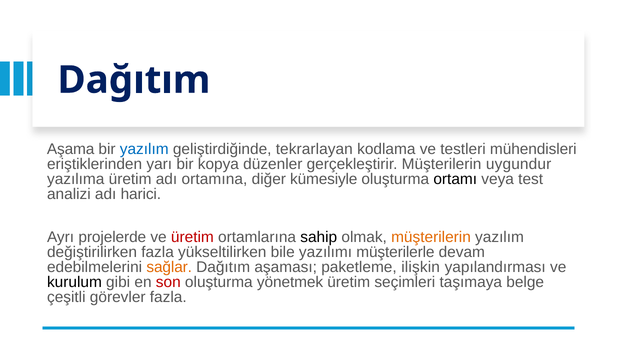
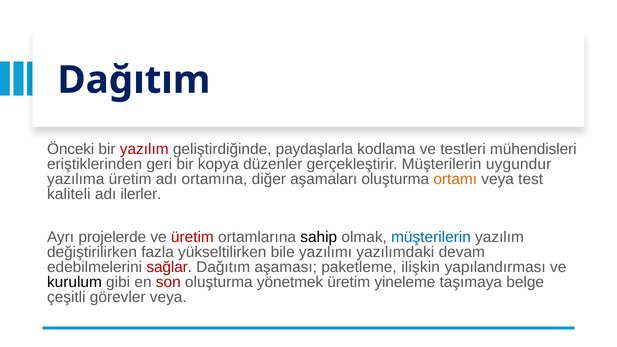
Aşama: Aşama -> Önceki
yazılım at (144, 149) colour: blue -> red
tekrarlayan: tekrarlayan -> paydaşlarla
yarı: yarı -> geri
kümesiyle: kümesiyle -> aşamaları
ortamı colour: black -> orange
analizi: analizi -> kaliteli
harici: harici -> ilerler
müşterilerin at (431, 237) colour: orange -> blue
müşterilerle: müşterilerle -> yazılımdaki
sağlar colour: orange -> red
seçimleri: seçimleri -> yineleme
görevler fazla: fazla -> veya
